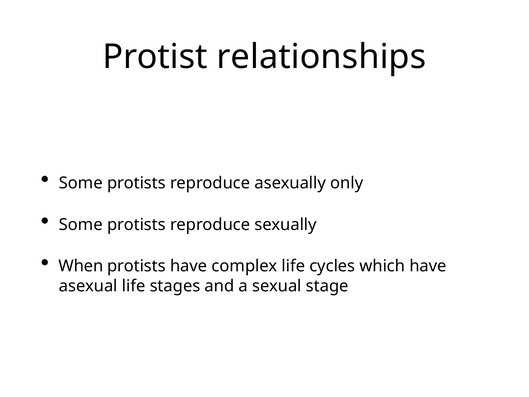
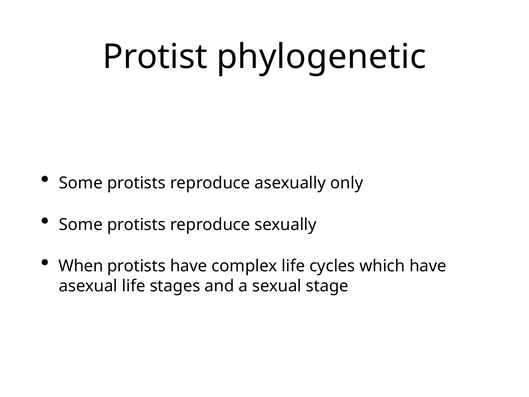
relationships: relationships -> phylogenetic
